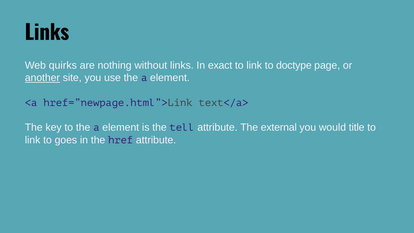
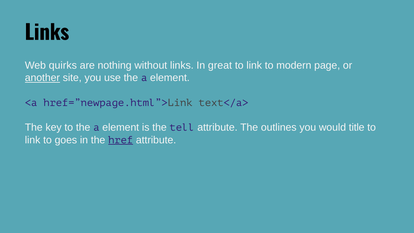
exact: exact -> great
doctype: doctype -> modern
external: external -> outlines
href underline: none -> present
